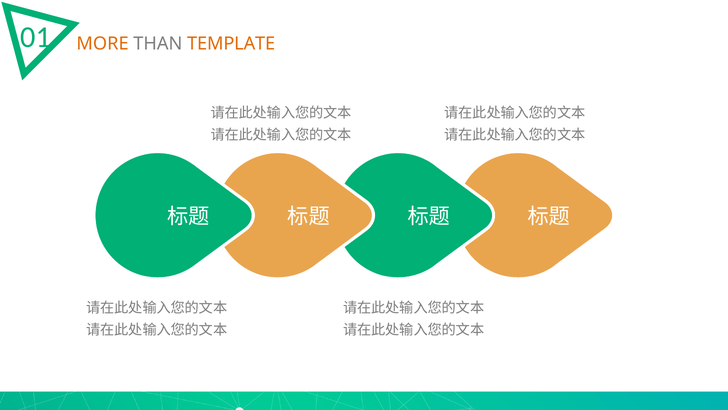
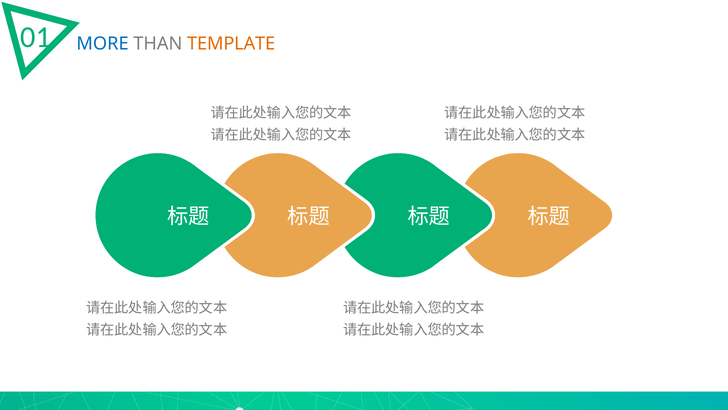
MORE colour: orange -> blue
